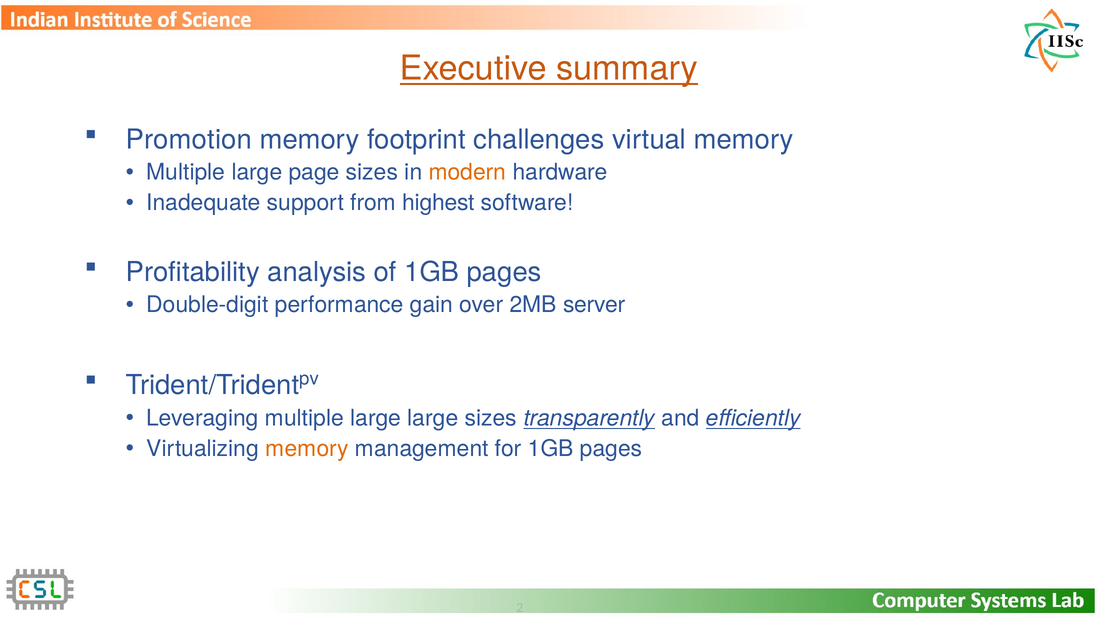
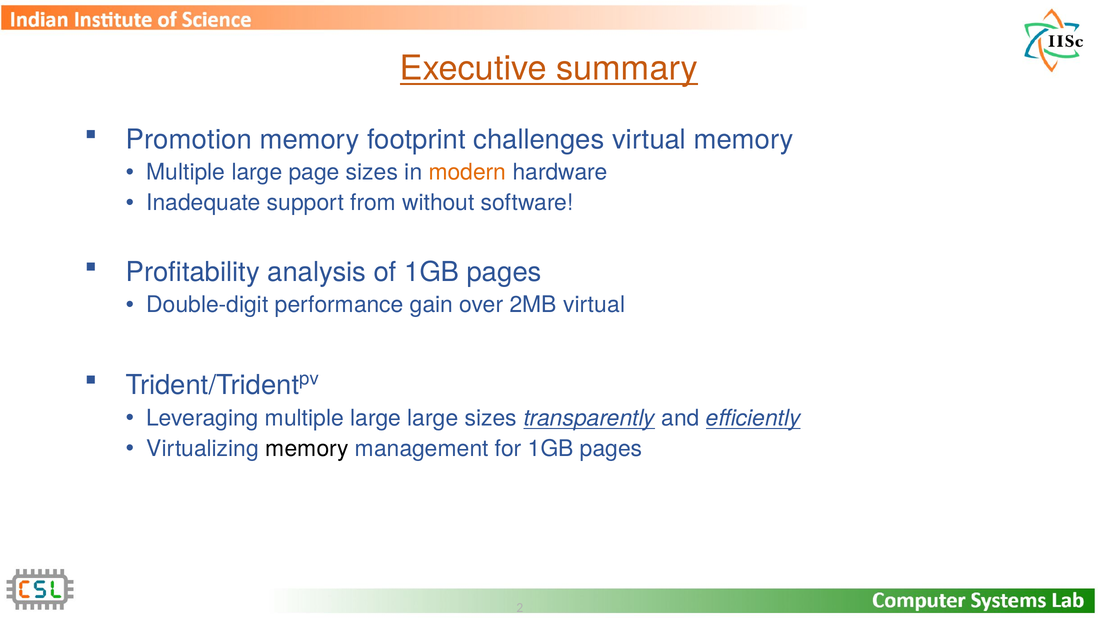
highest: highest -> without
2MB server: server -> virtual
memory at (307, 448) colour: orange -> black
